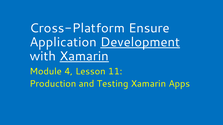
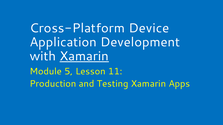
Ensure: Ensure -> Device
Development underline: present -> none
4: 4 -> 5
